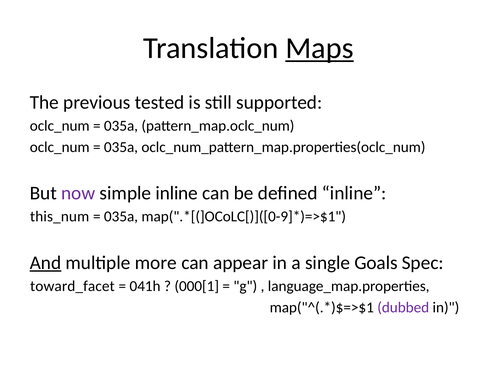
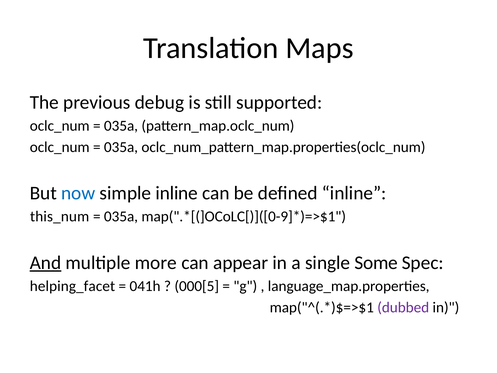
Maps underline: present -> none
tested: tested -> debug
now colour: purple -> blue
Goals: Goals -> Some
toward_facet: toward_facet -> helping_facet
000[1: 000[1 -> 000[5
